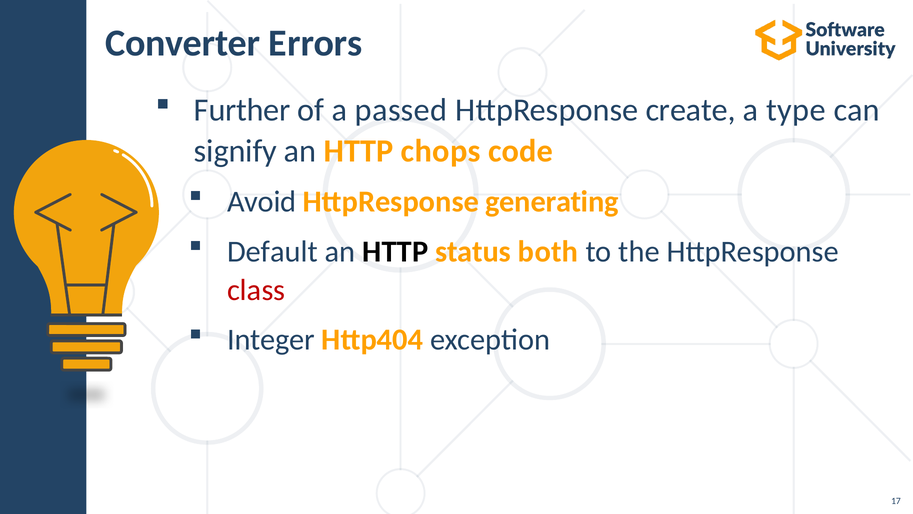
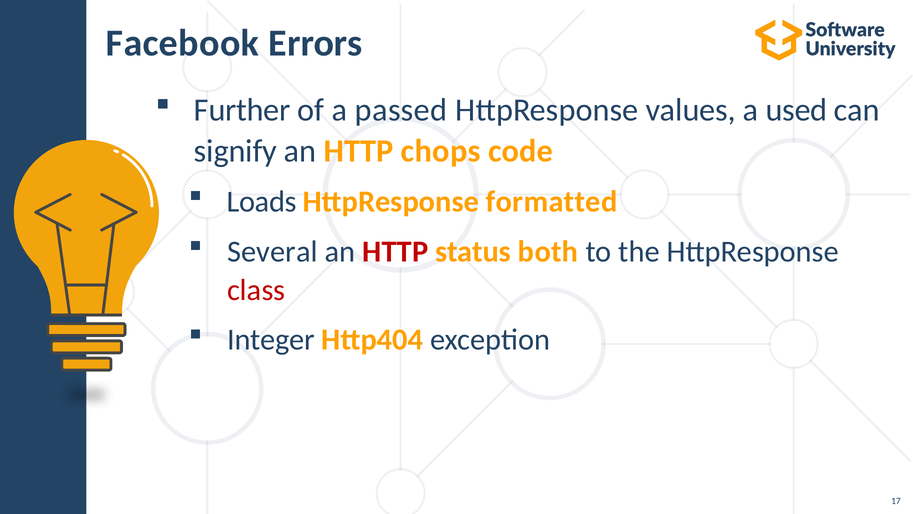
Converter: Converter -> Facebook
create: create -> values
type: type -> used
Avoid: Avoid -> Loads
generating: generating -> formatted
Default: Default -> Several
HTTP at (395, 251) colour: black -> red
